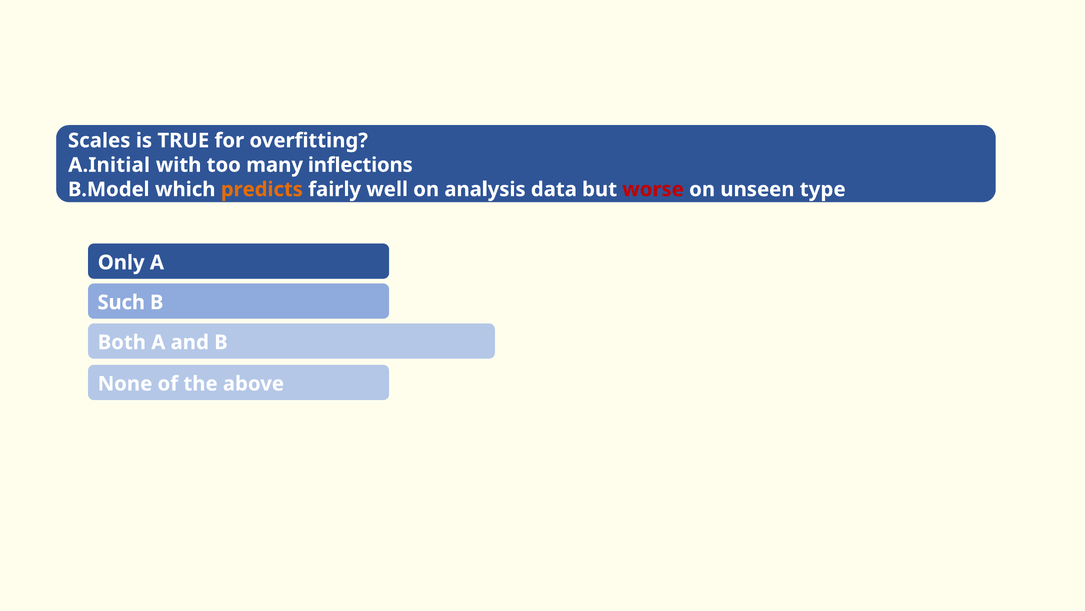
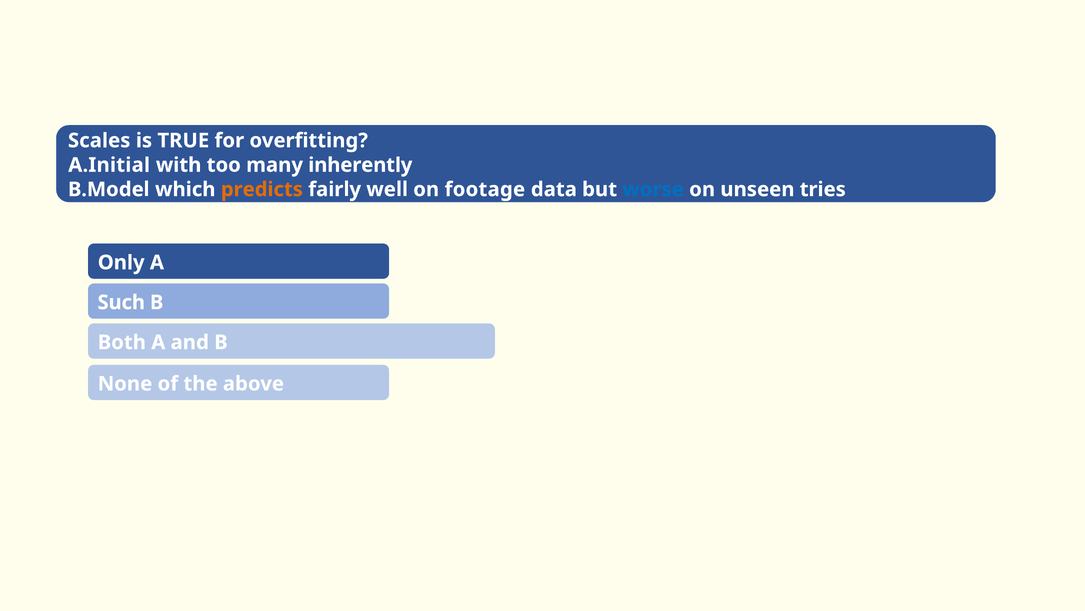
inflections: inflections -> inherently
analysis: analysis -> footage
worse colour: red -> blue
type: type -> tries
